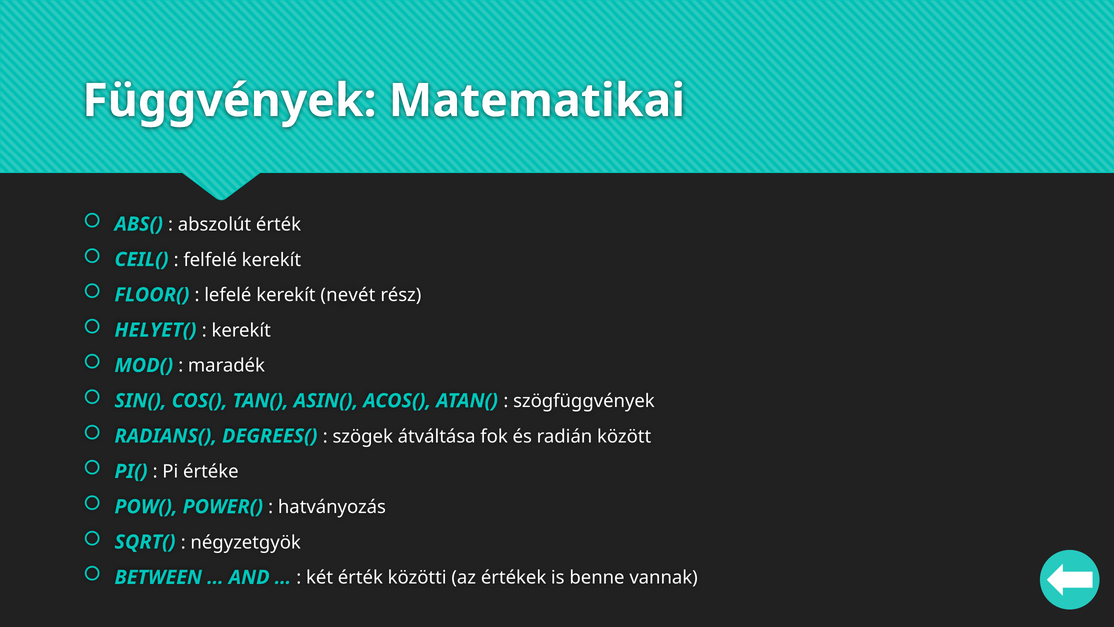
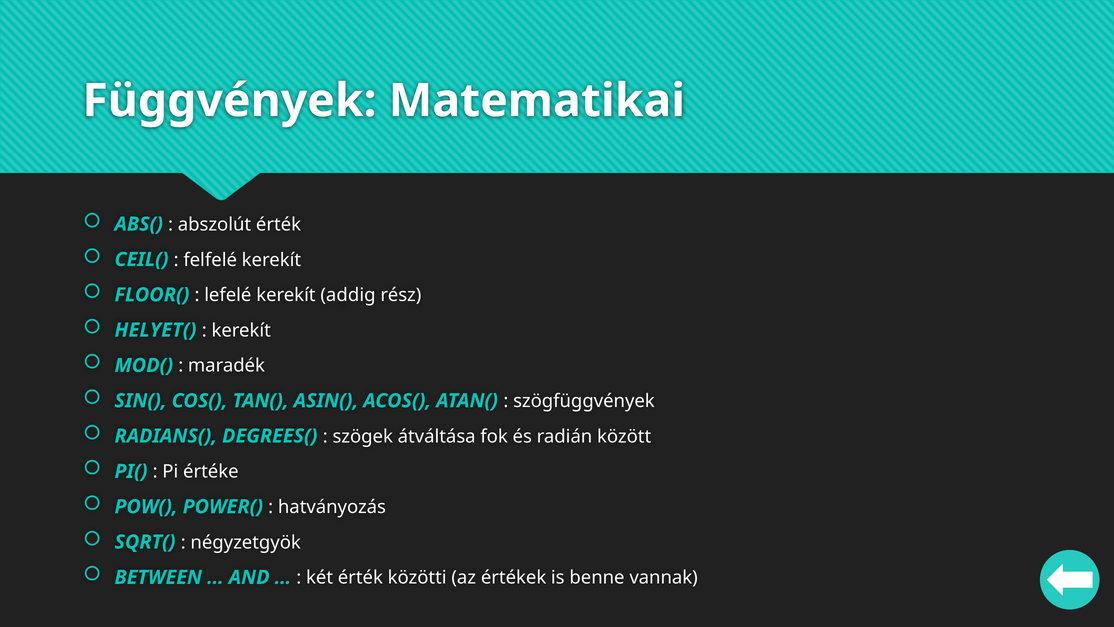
nevét: nevét -> addig
